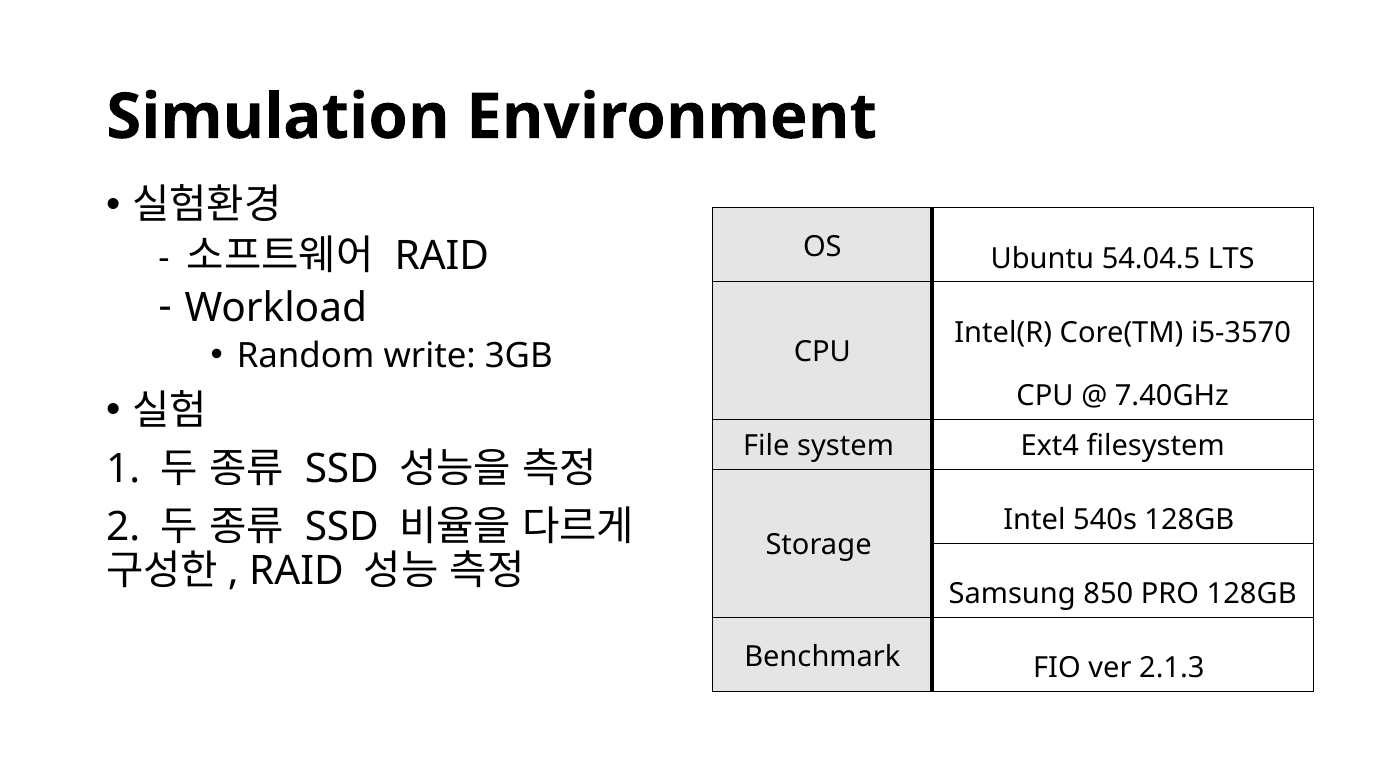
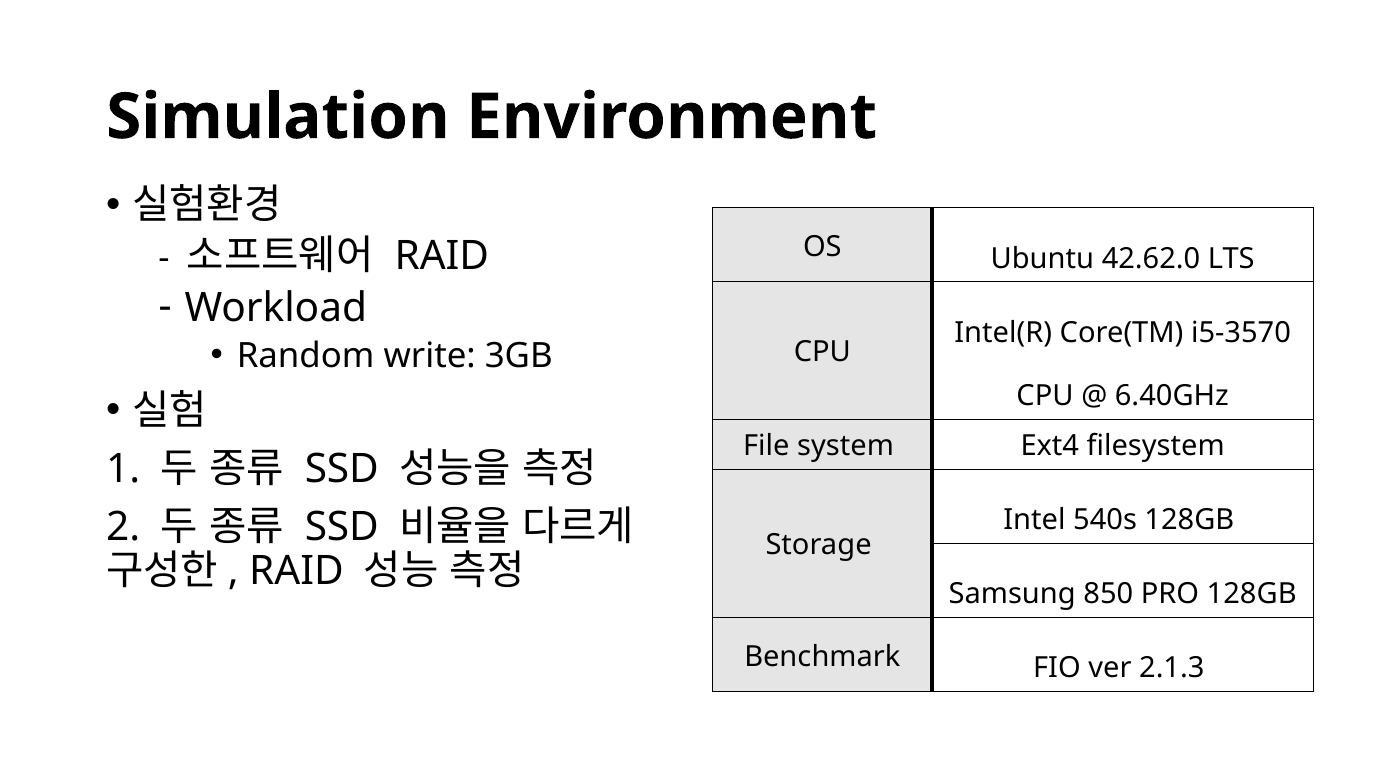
54.04.5: 54.04.5 -> 42.62.0
7.40GHz: 7.40GHz -> 6.40GHz
